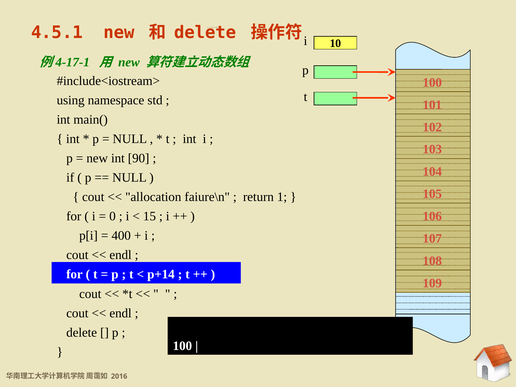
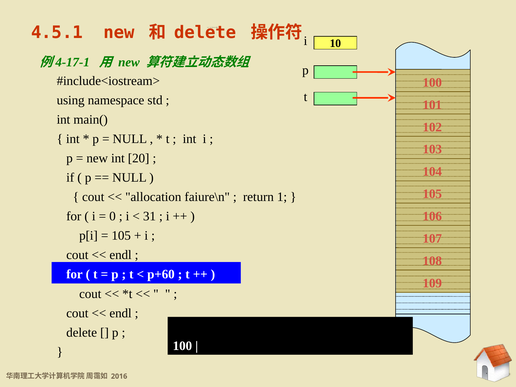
90: 90 -> 20
15: 15 -> 31
400 at (121, 236): 400 -> 105
p+14: p+14 -> p+60
